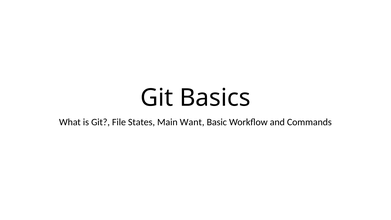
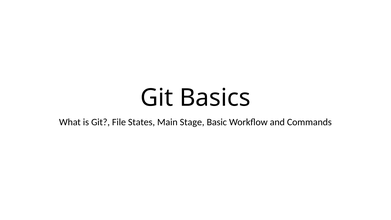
Want: Want -> Stage
